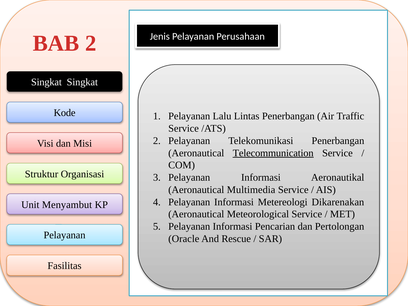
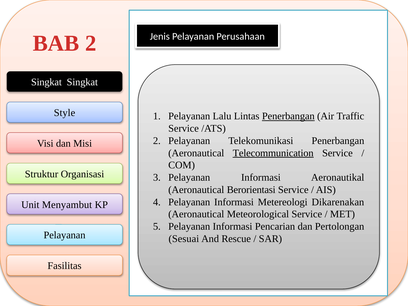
Kode: Kode -> Style
Penerbangan at (288, 116) underline: none -> present
Multimedia: Multimedia -> Berorientasi
Oracle: Oracle -> Sesuai
